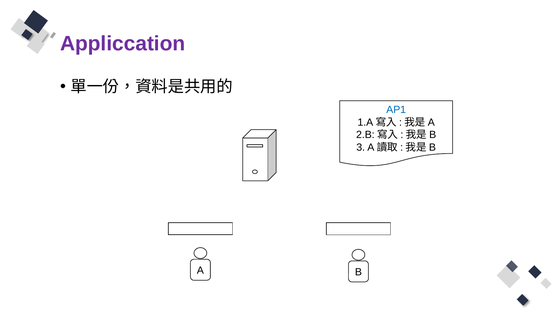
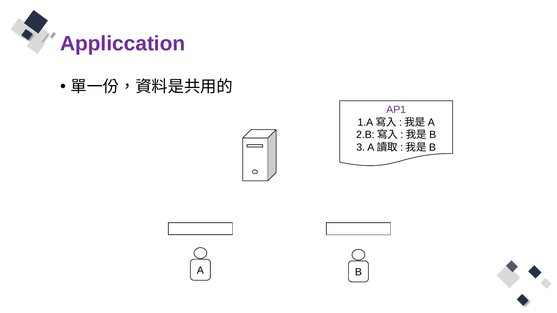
AP1 colour: blue -> purple
